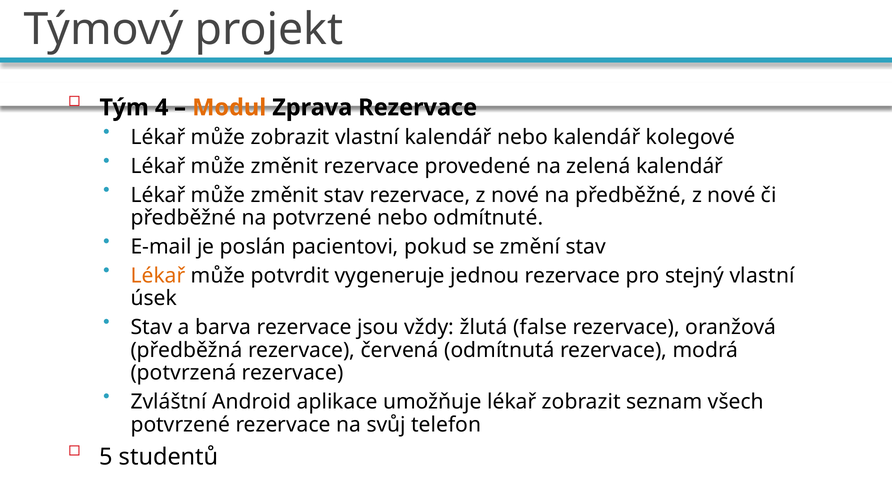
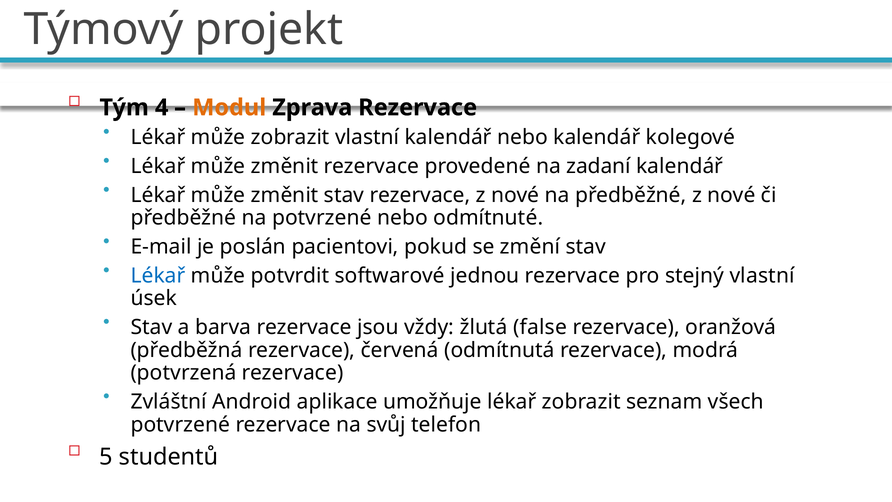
zelená: zelená -> zadaní
Lékař at (158, 276) colour: orange -> blue
vygeneruje: vygeneruje -> softwarové
